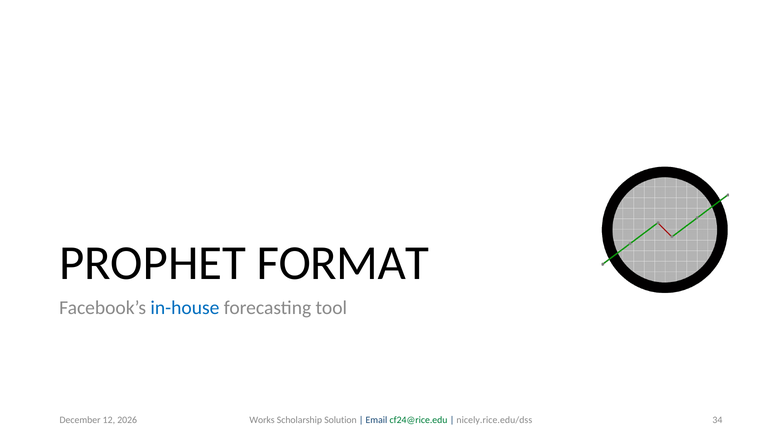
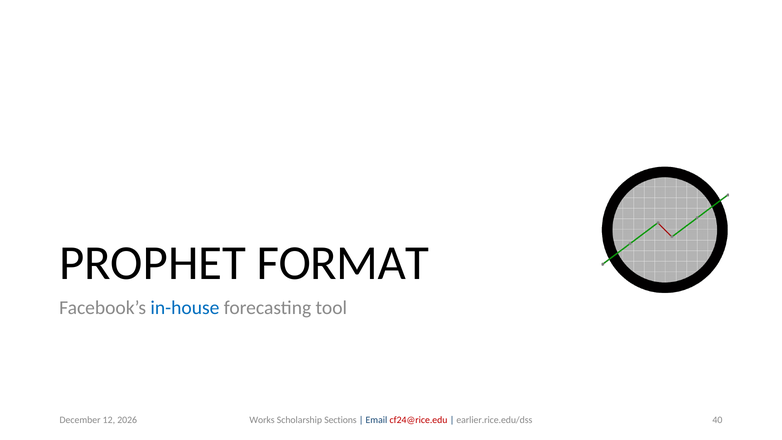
34: 34 -> 40
Solution: Solution -> Sections
cf24@rice.edu colour: green -> red
nicely.rice.edu/dss: nicely.rice.edu/dss -> earlier.rice.edu/dss
